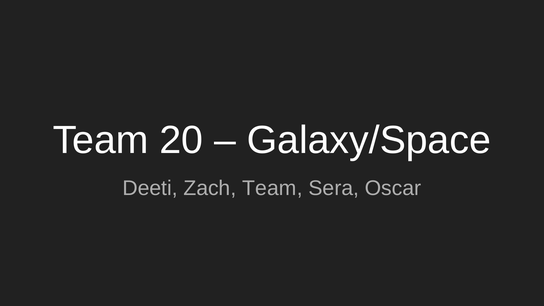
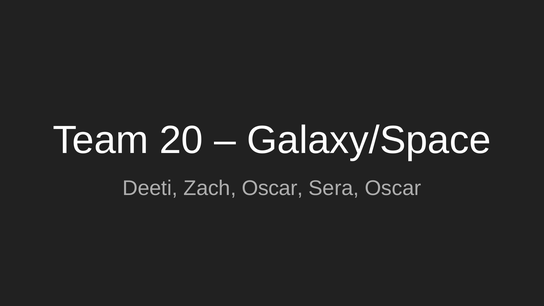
Zach Team: Team -> Oscar
